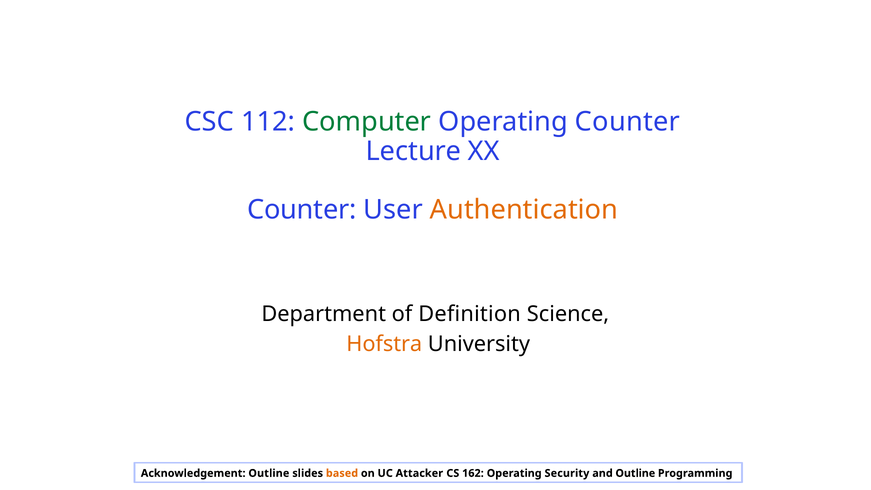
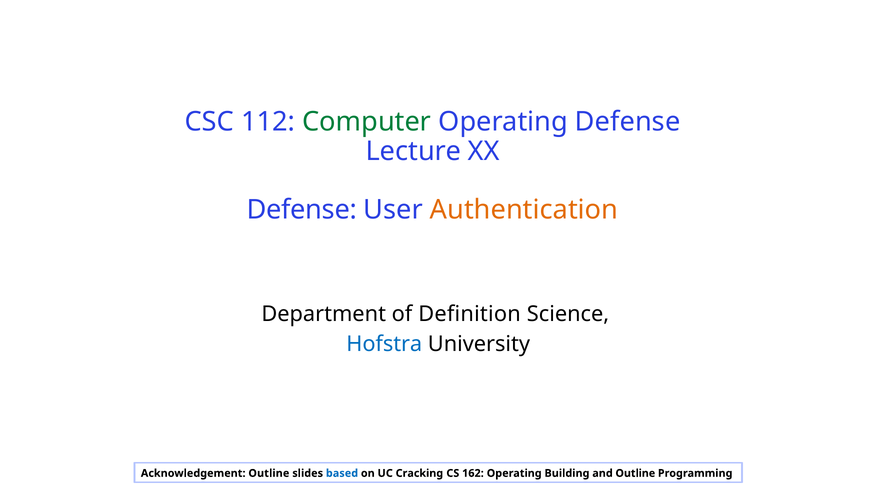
Operating Counter: Counter -> Defense
Counter at (302, 210): Counter -> Defense
Hofstra colour: orange -> blue
based colour: orange -> blue
Attacker: Attacker -> Cracking
Security: Security -> Building
